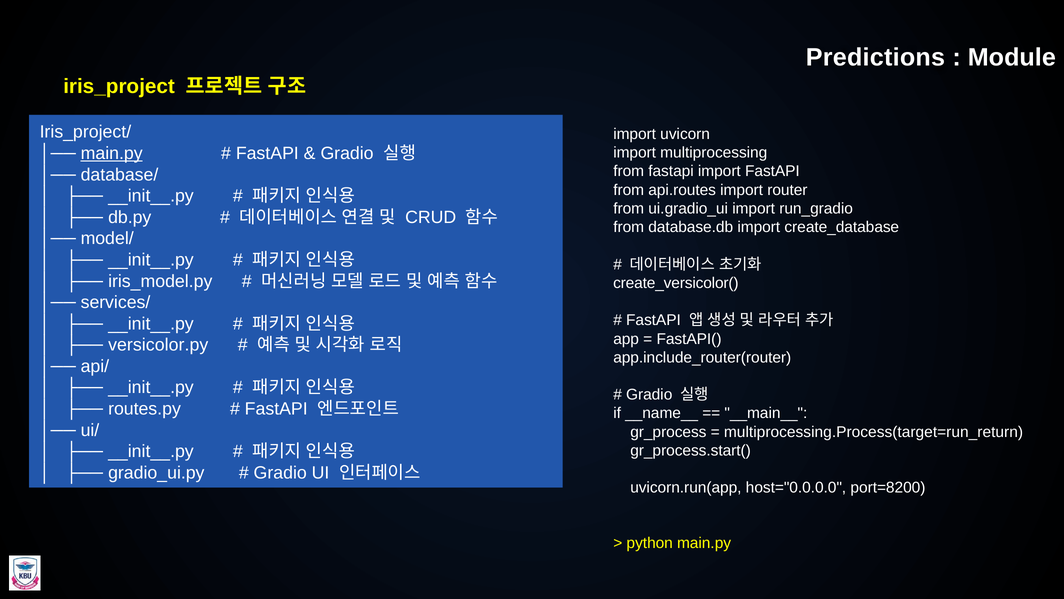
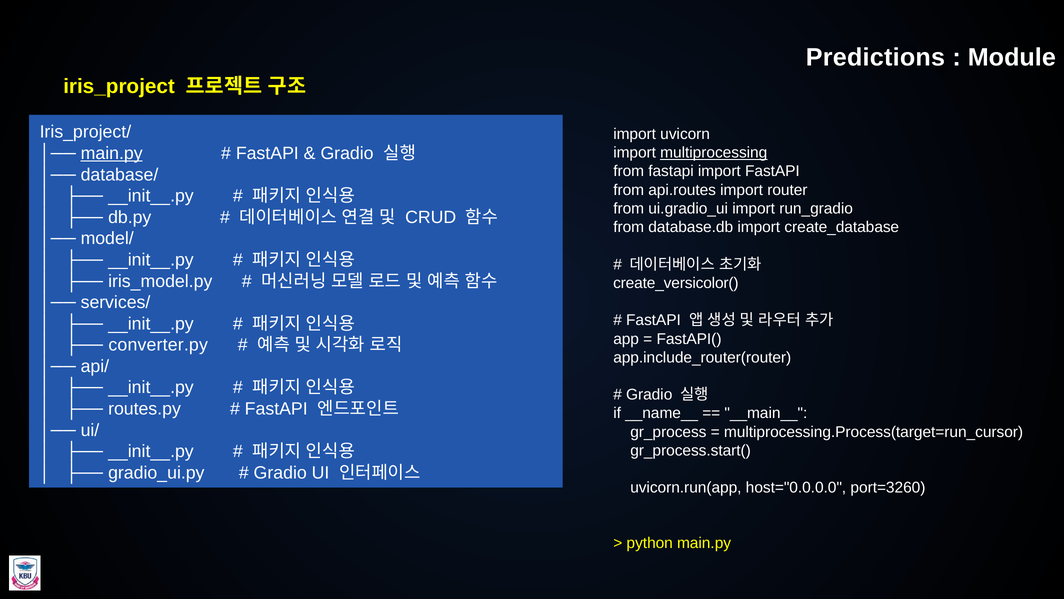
multiprocessing underline: none -> present
versicolor.py: versicolor.py -> converter.py
multiprocessing.Process(target=run_return: multiprocessing.Process(target=run_return -> multiprocessing.Process(target=run_cursor
port=8200: port=8200 -> port=3260
